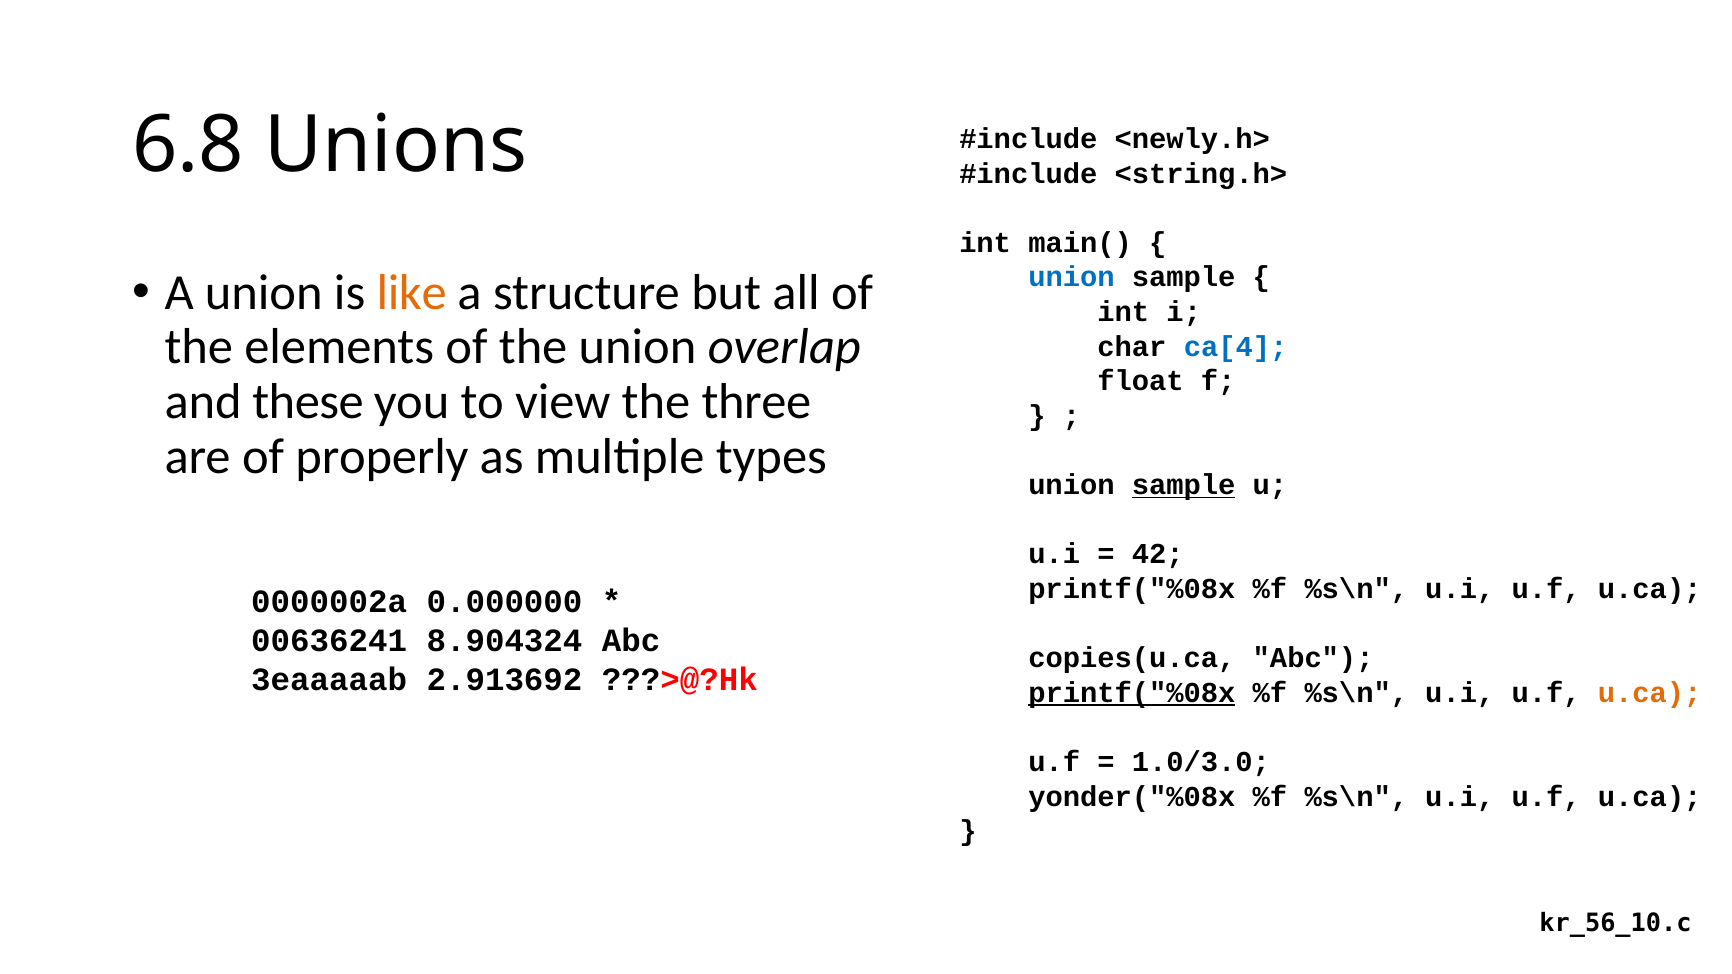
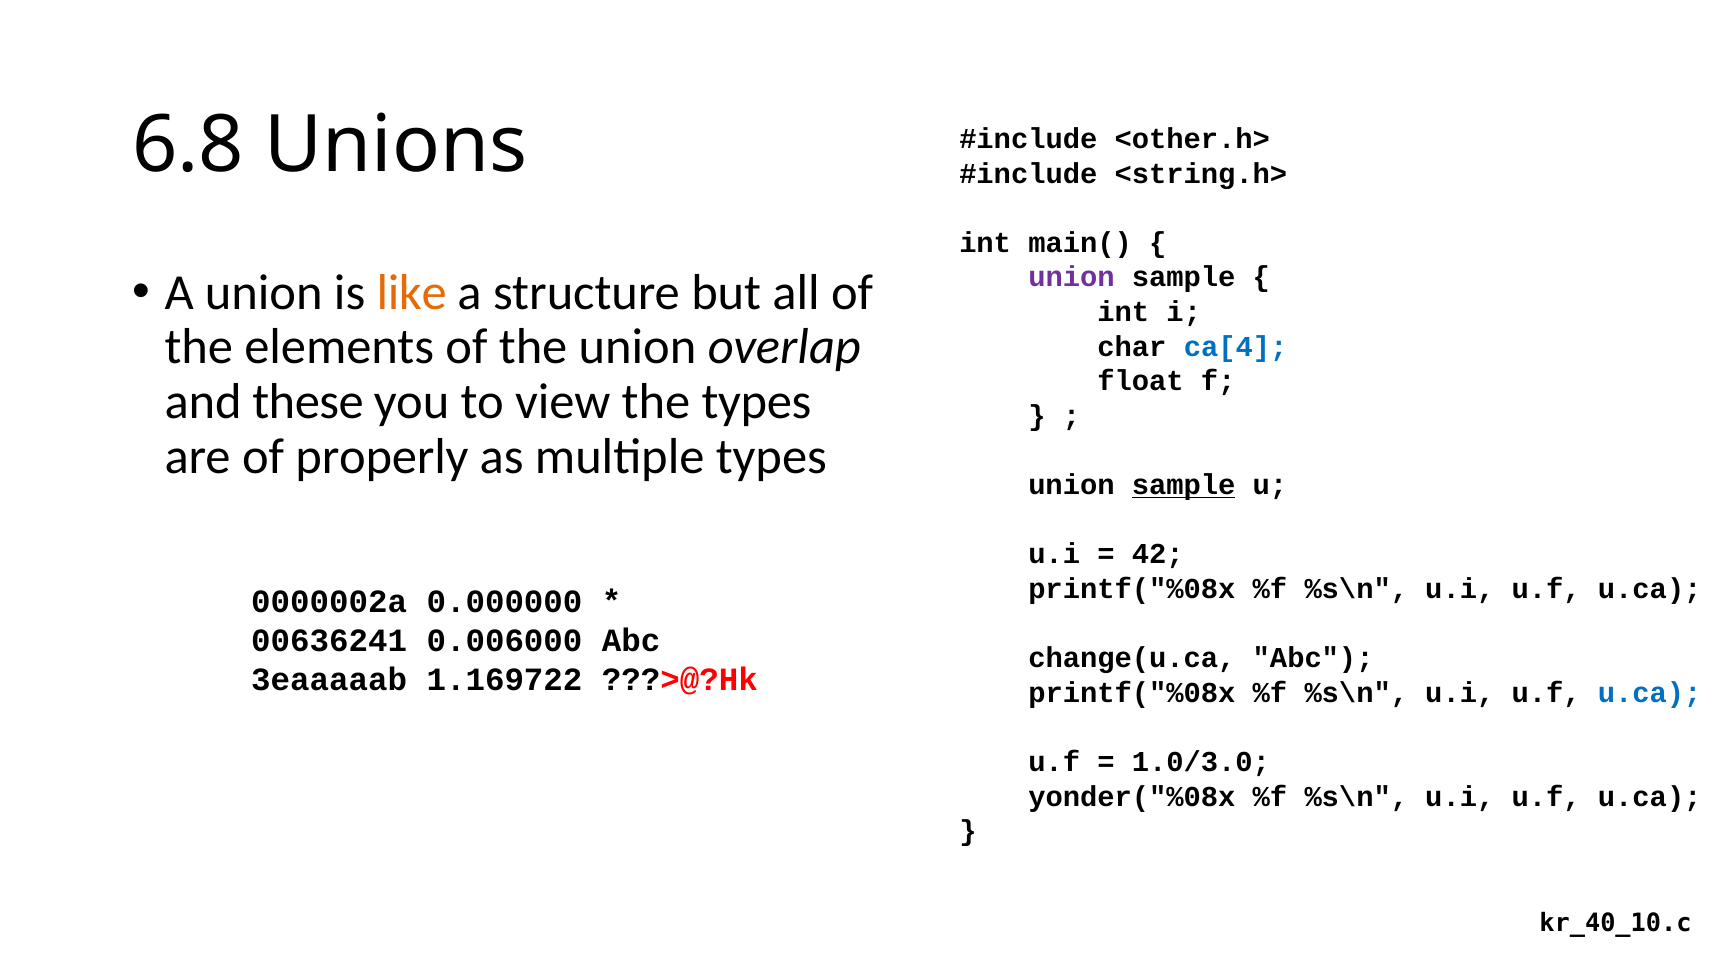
<newly.h>: <newly.h> -> <other.h>
union at (1072, 277) colour: blue -> purple
the three: three -> types
8.904324: 8.904324 -> 0.006000
copies(u.ca: copies(u.ca -> change(u.ca
2.913692: 2.913692 -> 1.169722
printf("%08x at (1132, 693) underline: present -> none
u.ca at (1650, 693) colour: orange -> blue
kr_56_10.c: kr_56_10.c -> kr_40_10.c
